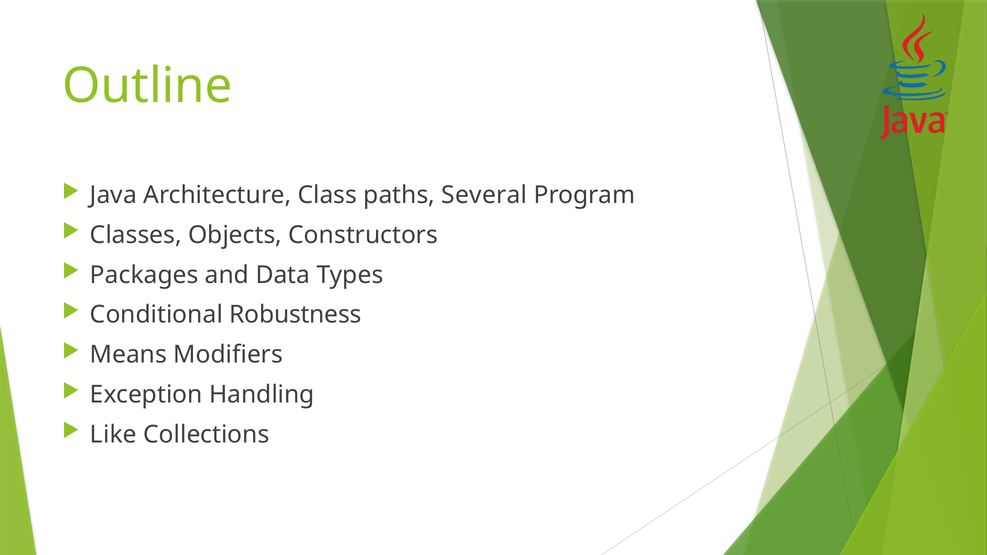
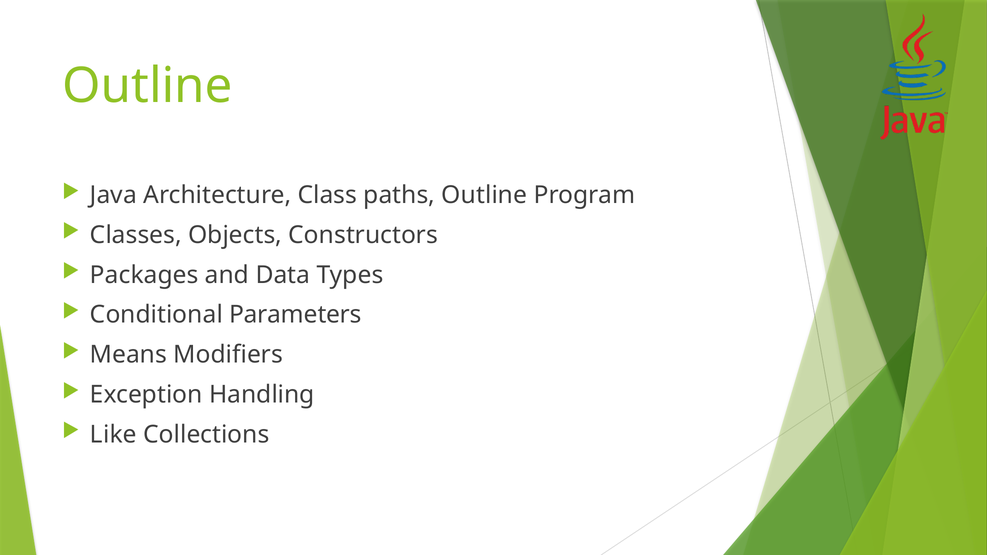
paths Several: Several -> Outline
Robustness: Robustness -> Parameters
